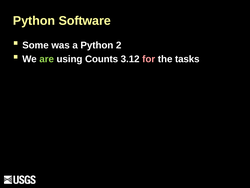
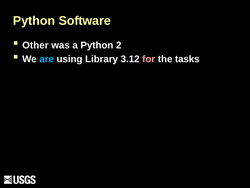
Some: Some -> Other
are colour: light green -> light blue
Counts: Counts -> Library
